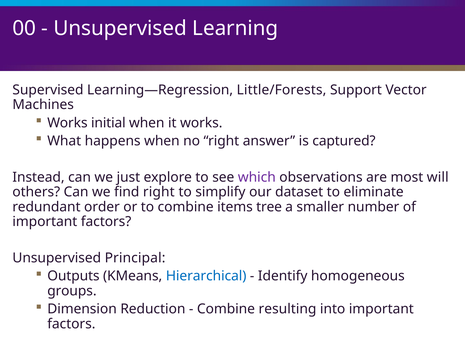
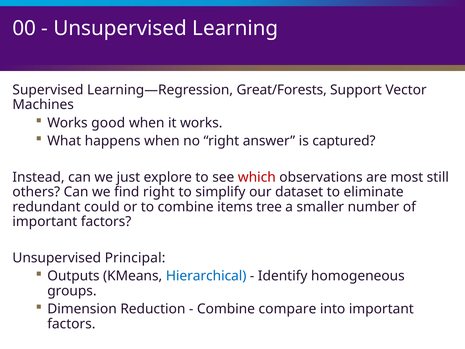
Little/Forests: Little/Forests -> Great/Forests
initial: initial -> good
which colour: purple -> red
will: will -> still
order: order -> could
resulting: resulting -> compare
